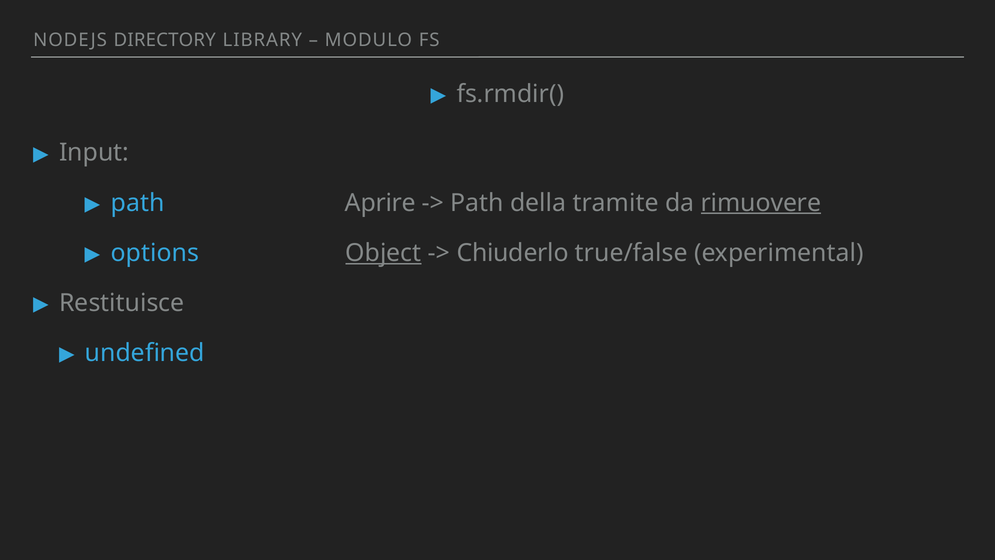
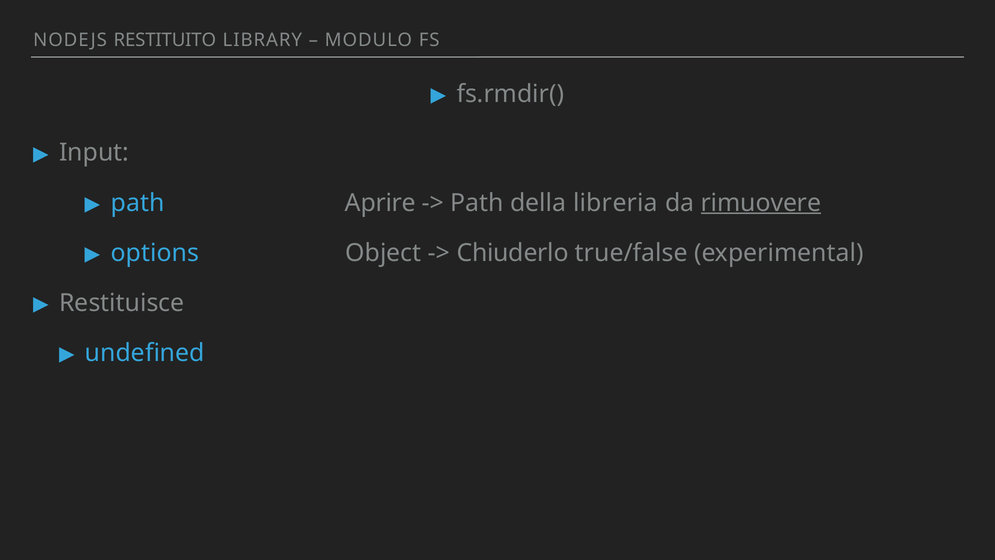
DIRECTORY: DIRECTORY -> RESTITUITO
tramite: tramite -> libreria
Object underline: present -> none
